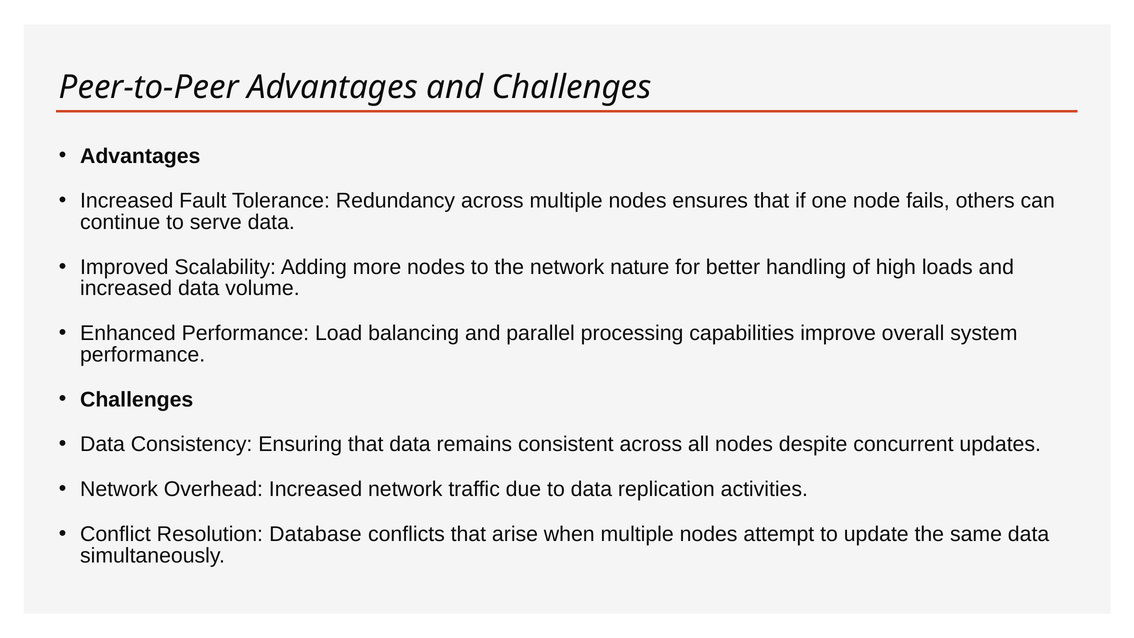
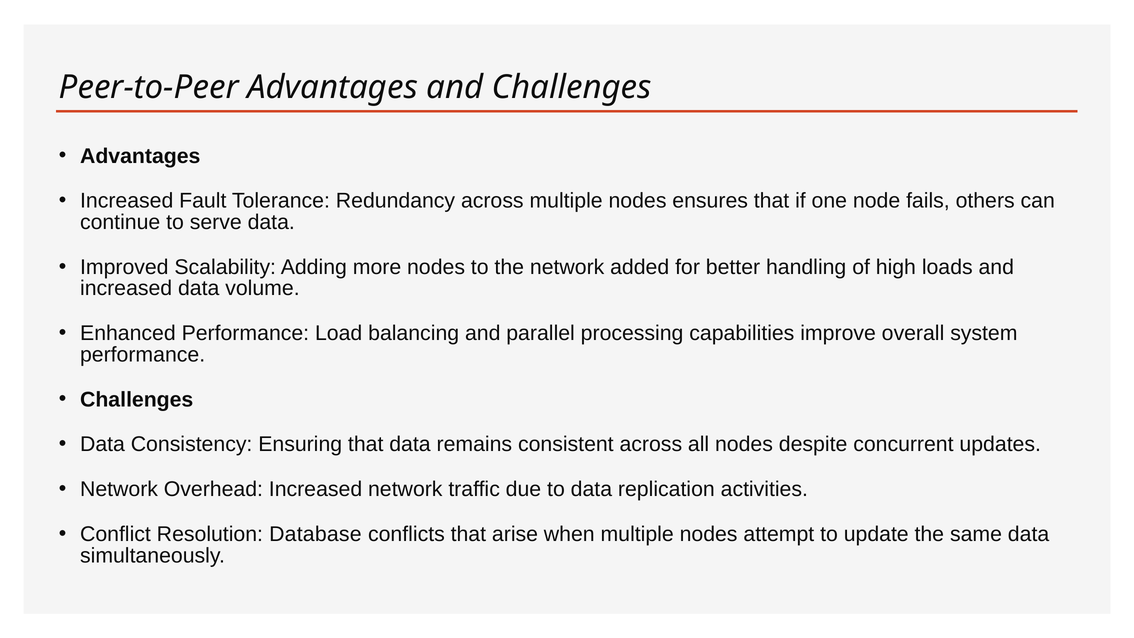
nature: nature -> added
